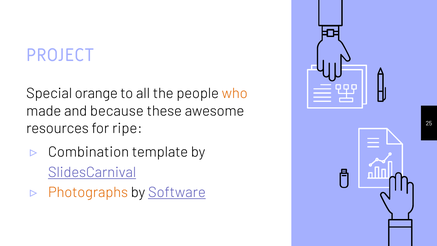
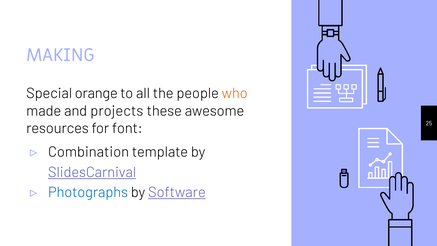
PROJECT: PROJECT -> MAKING
because: because -> projects
ripe: ripe -> font
Photographs colour: orange -> blue
